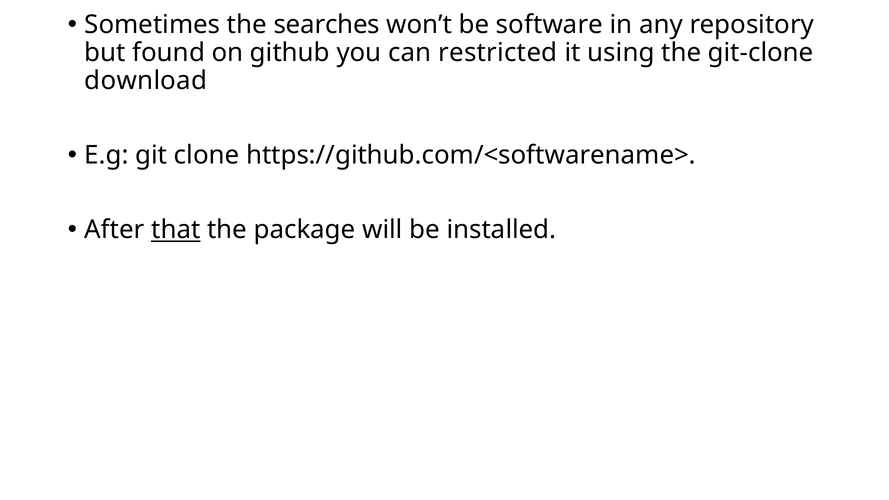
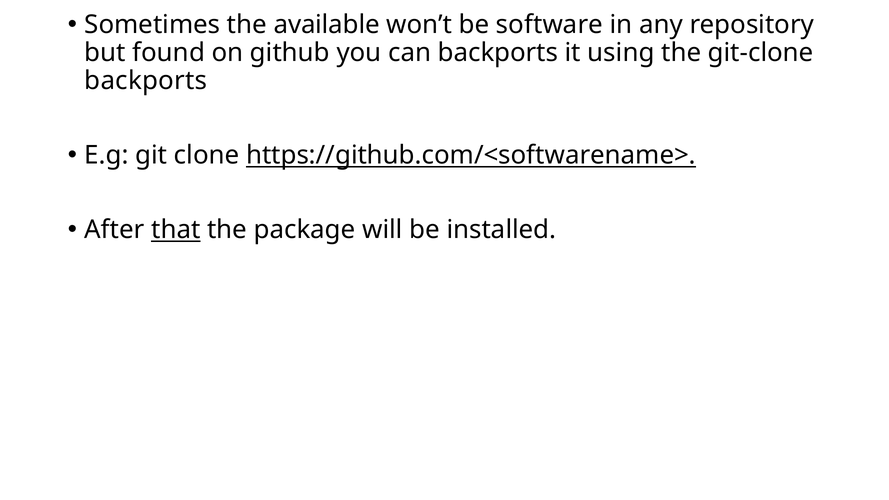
searches: searches -> available
can restricted: restricted -> backports
download at (146, 81): download -> backports
https://github.com/<softwarename> underline: none -> present
